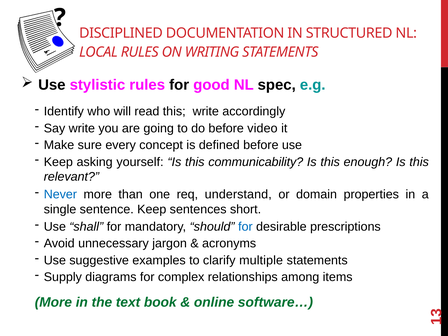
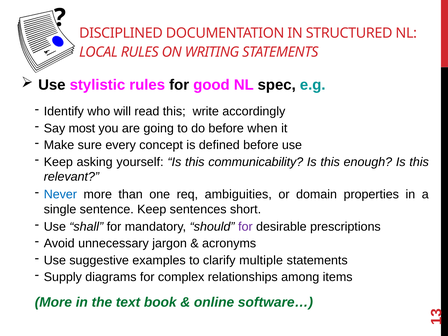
Say write: write -> most
video: video -> when
understand: understand -> ambiguities
for at (245, 227) colour: blue -> purple
